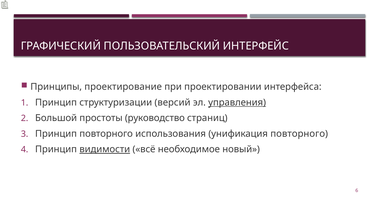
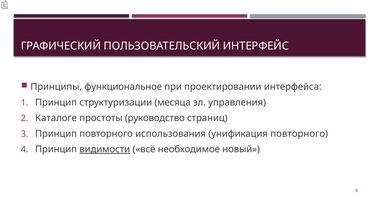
проектирование: проектирование -> функциональное
версий: версий -> месяца
управления underline: present -> none
Большой: Большой -> Каталоге
